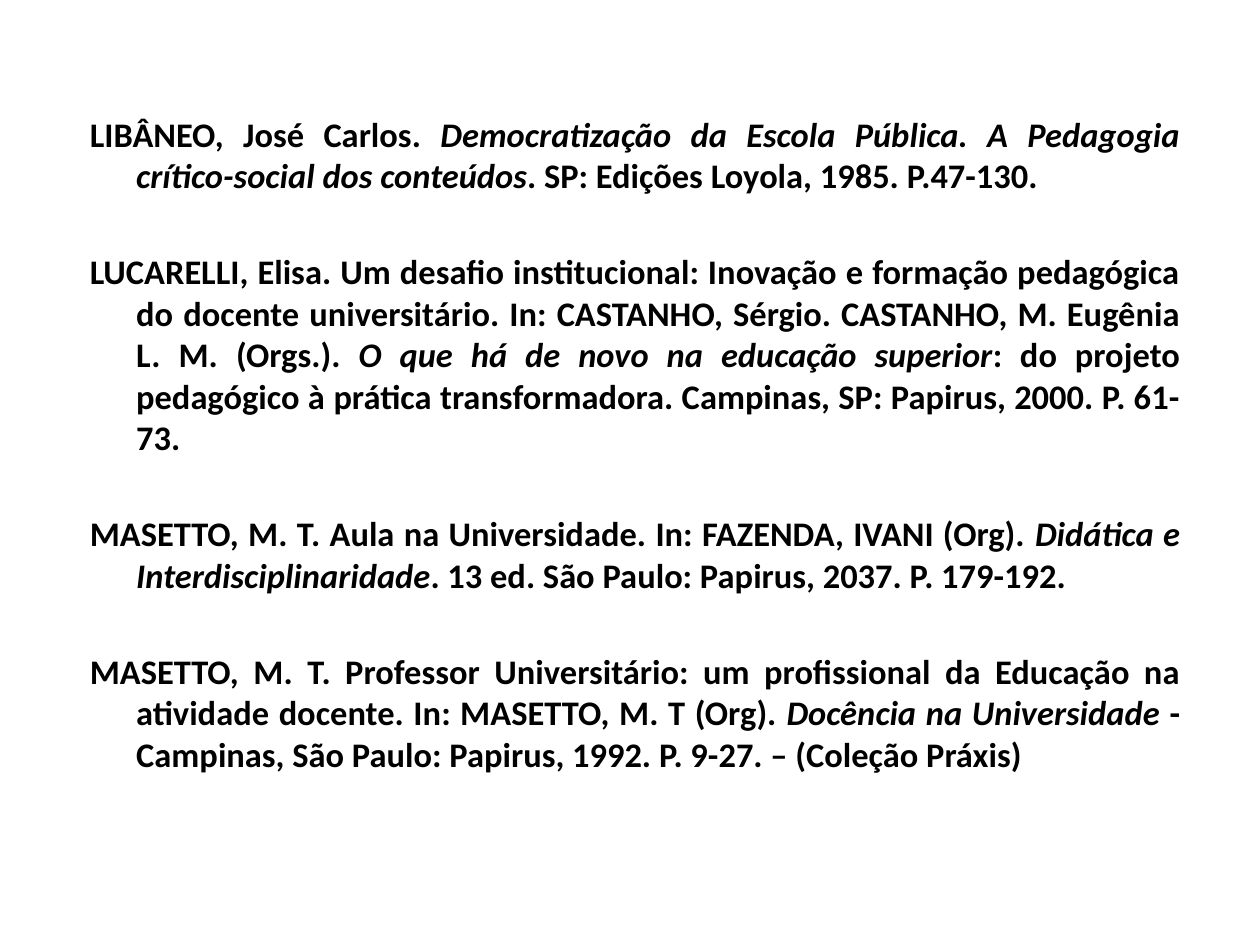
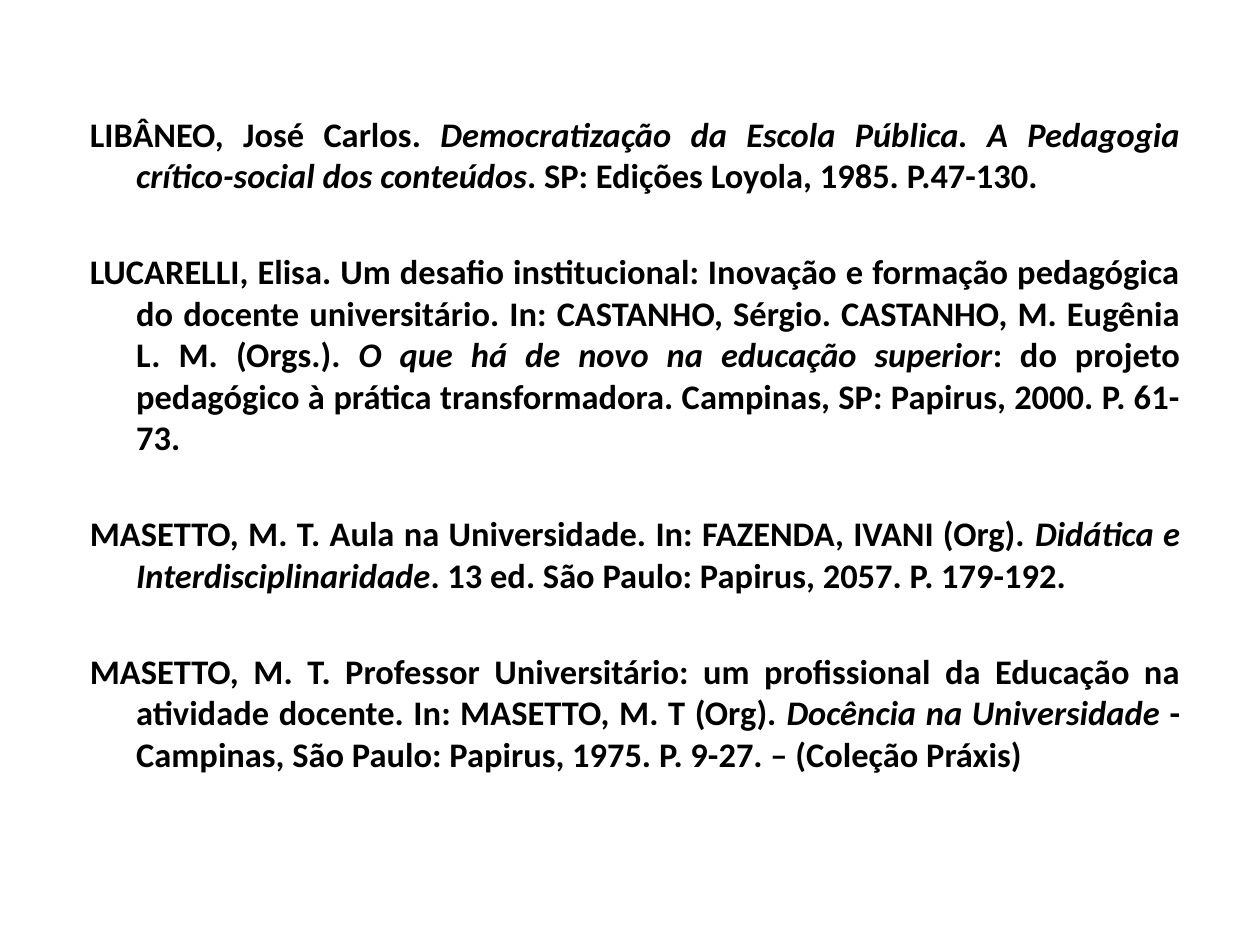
2037: 2037 -> 2057
1992: 1992 -> 1975
